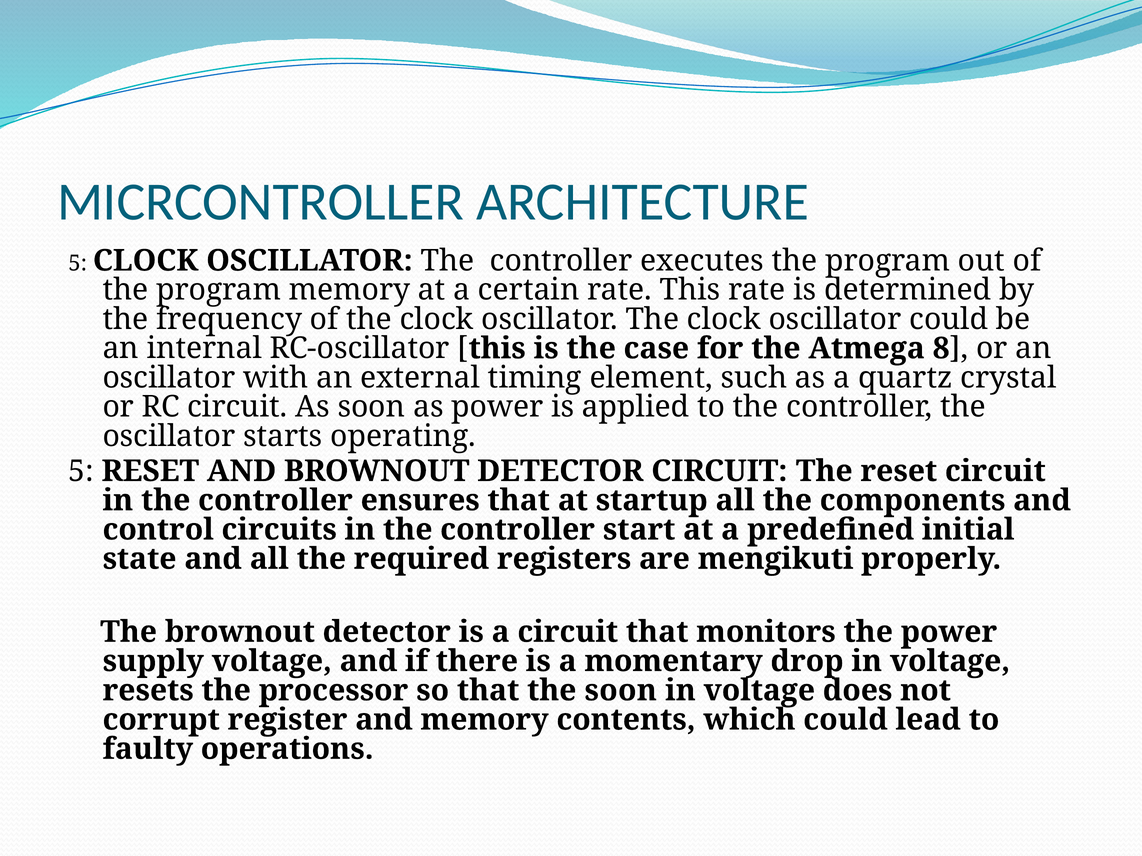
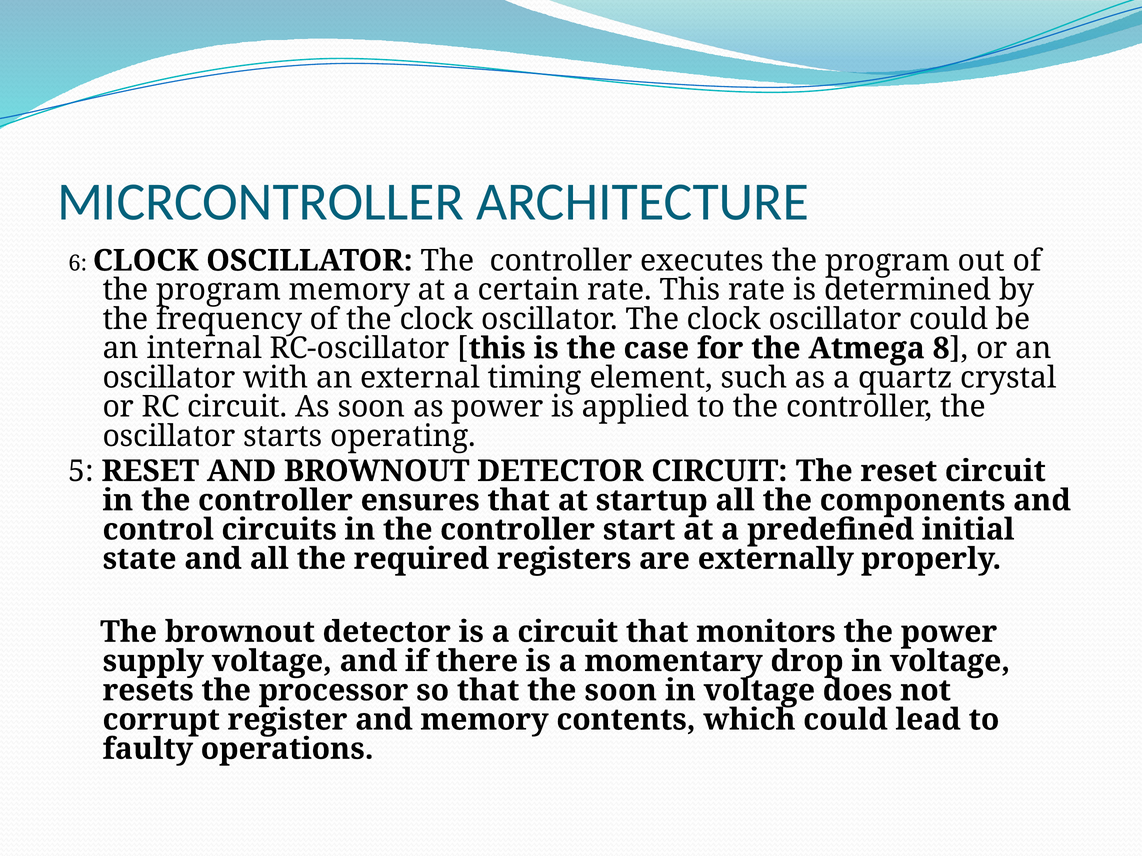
5 at (78, 263): 5 -> 6
mengikuti: mengikuti -> externally
